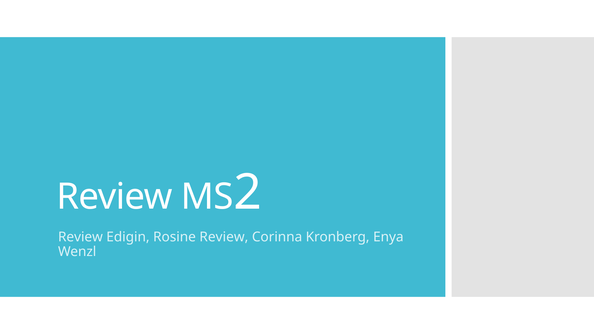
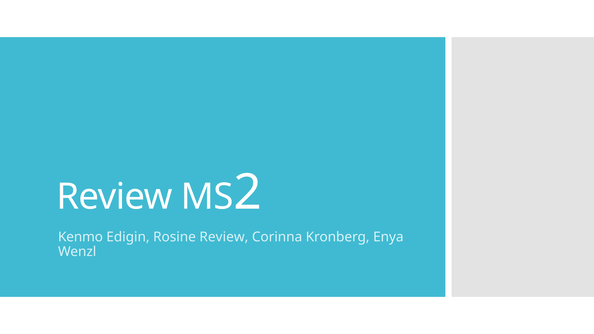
Review at (80, 237): Review -> Kenmo
